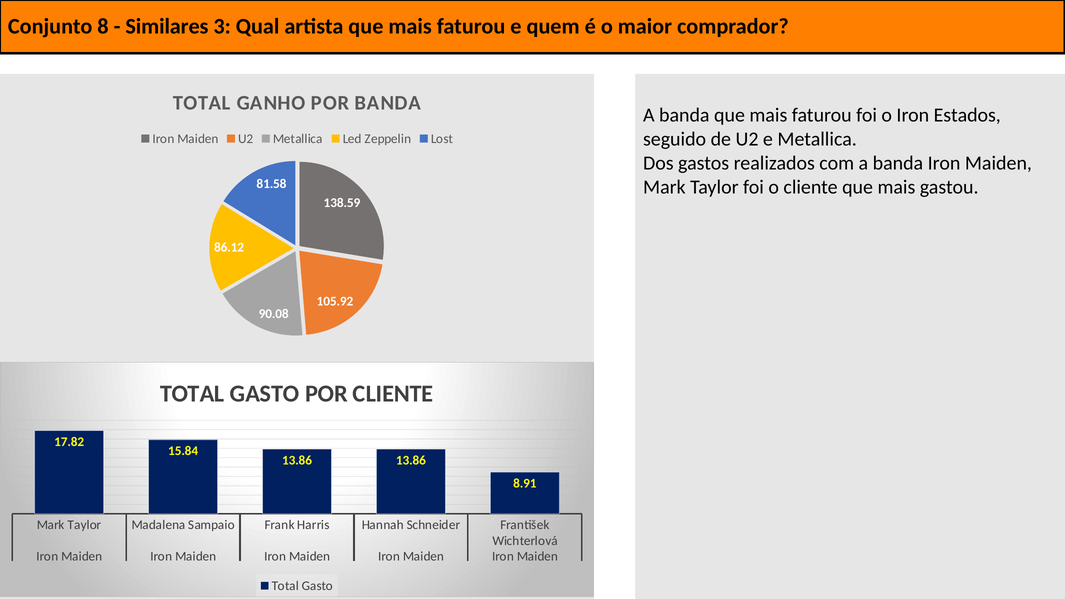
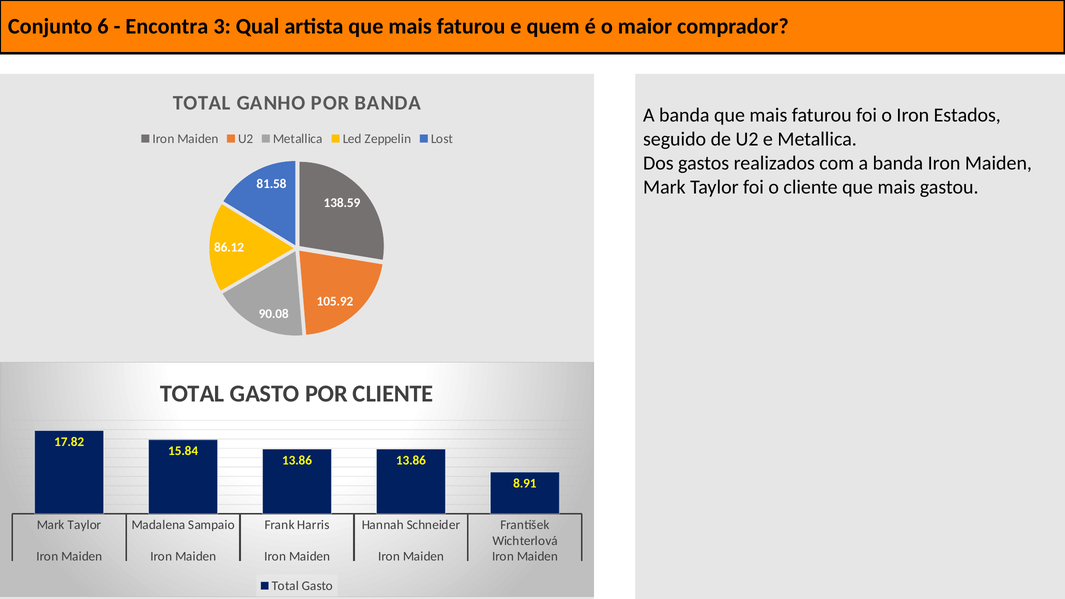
8: 8 -> 6
Similares: Similares -> Encontra
